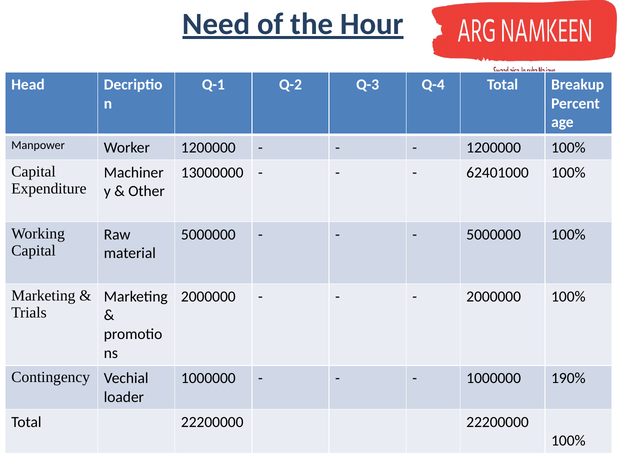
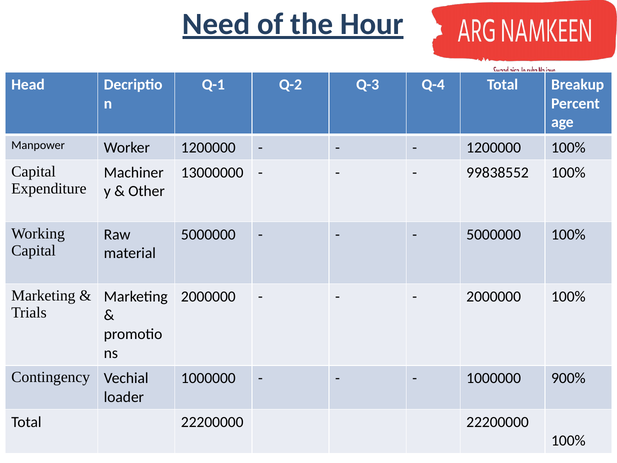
62401000: 62401000 -> 99838552
190%: 190% -> 900%
